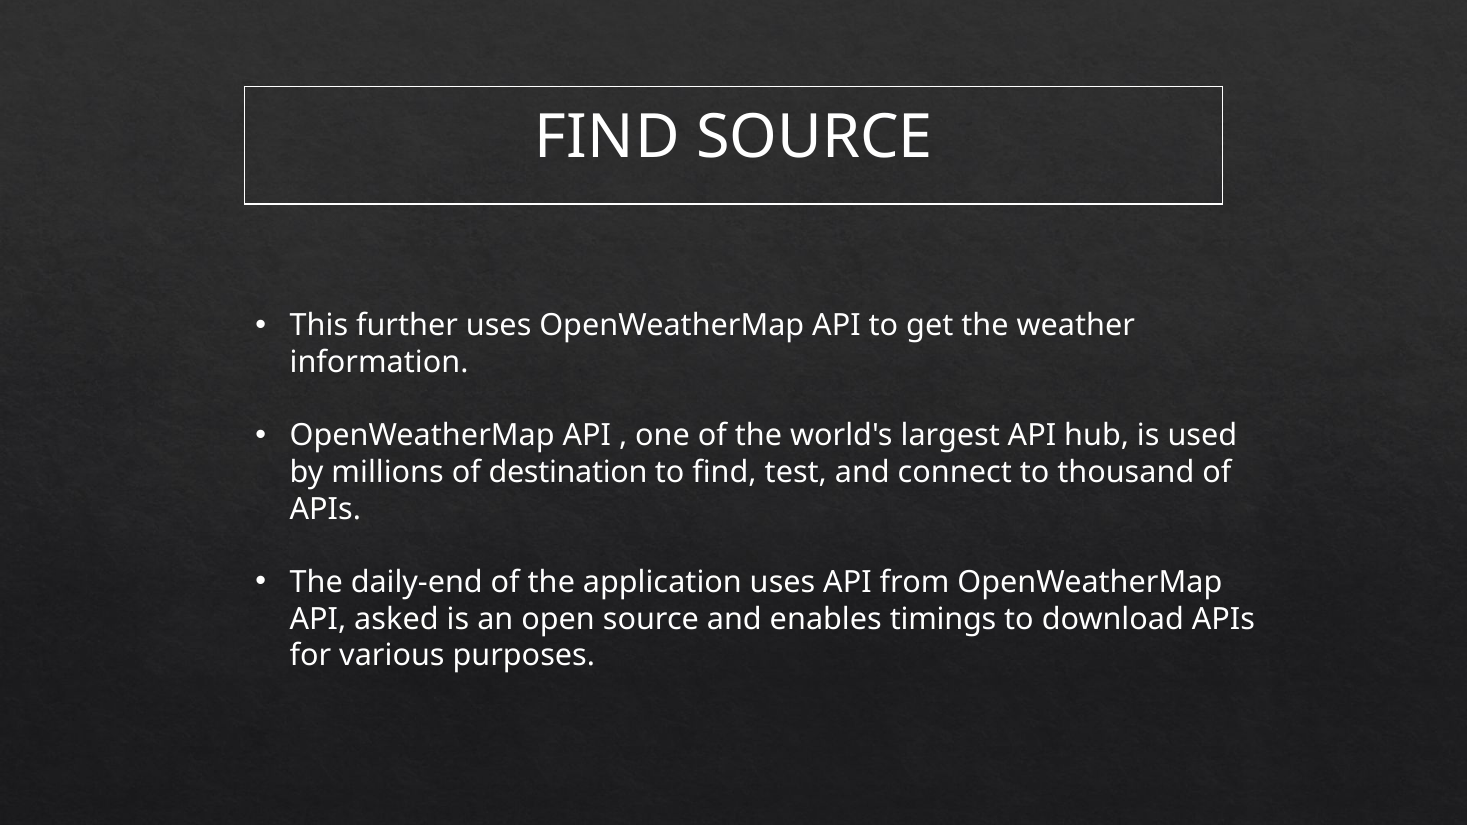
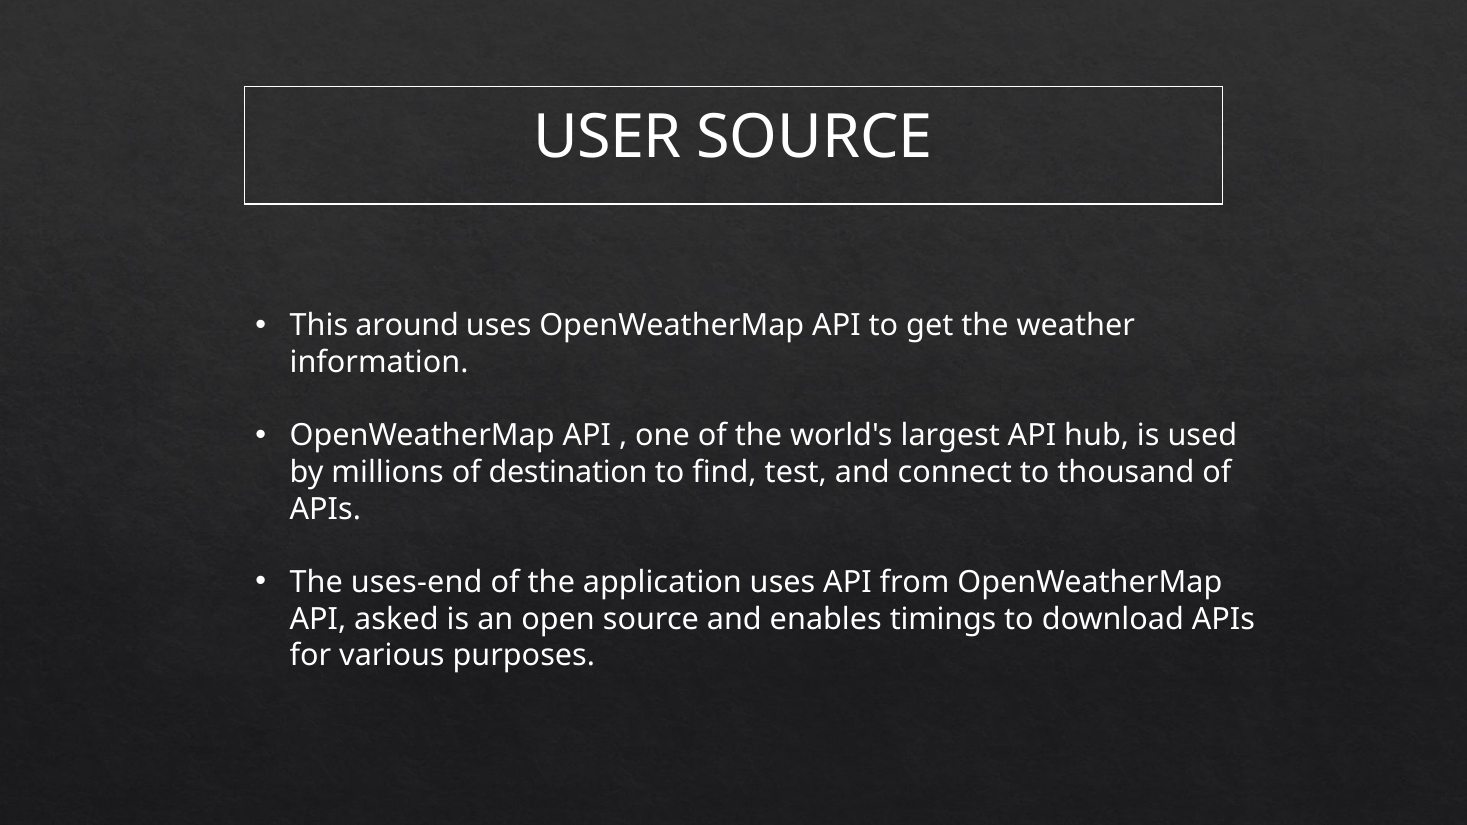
FIND at (607, 137): FIND -> USER
further: further -> around
daily-end: daily-end -> uses-end
